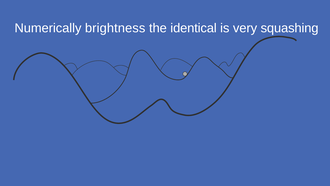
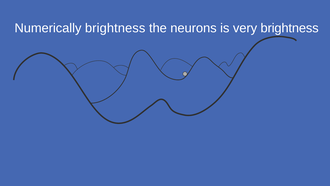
identical: identical -> neurons
very squashing: squashing -> brightness
